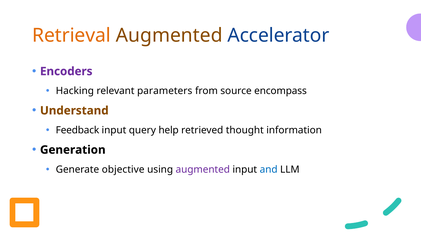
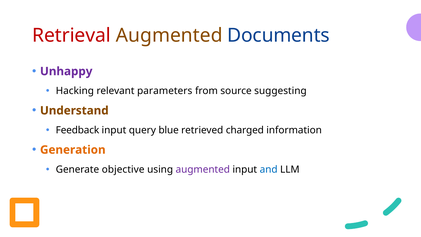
Retrieval colour: orange -> red
Accelerator: Accelerator -> Documents
Encoders: Encoders -> Unhappy
encompass: encompass -> suggesting
help: help -> blue
thought: thought -> charged
Generation colour: black -> orange
